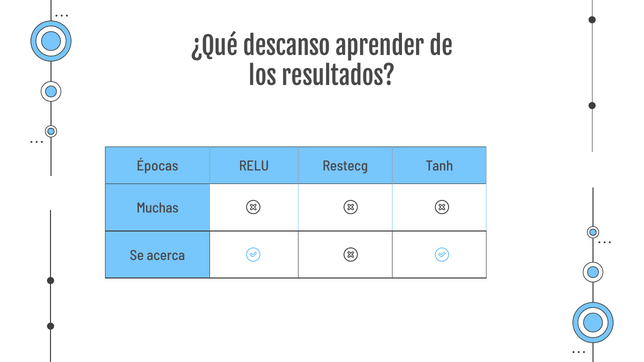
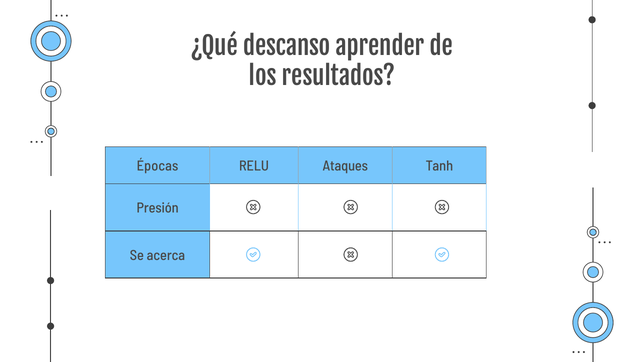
Restecg: Restecg -> Ataques
Muchas: Muchas -> Presión
